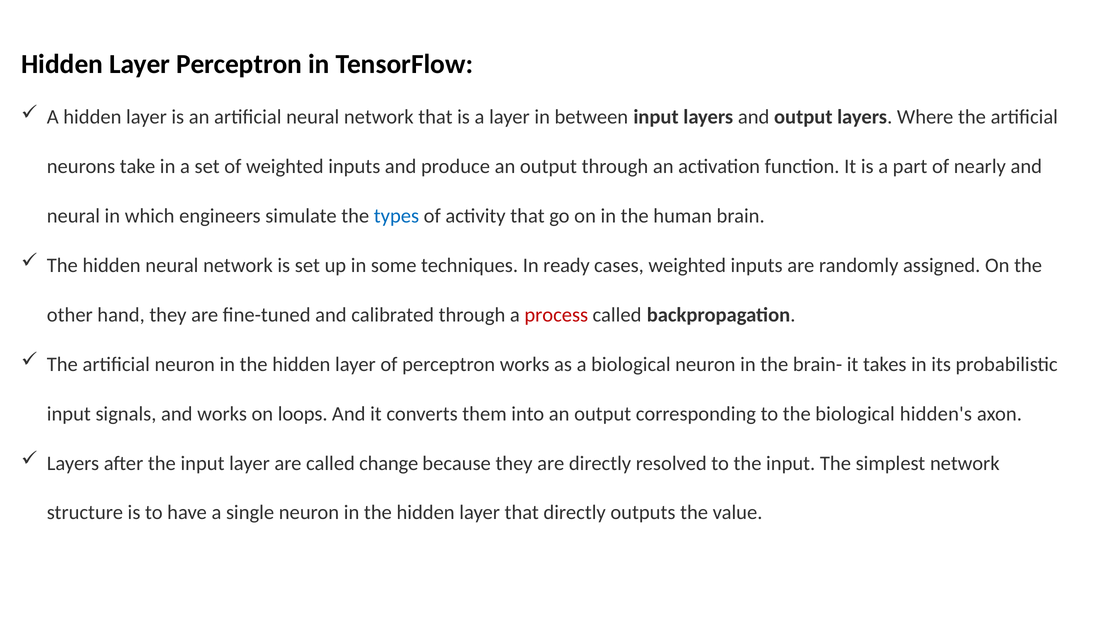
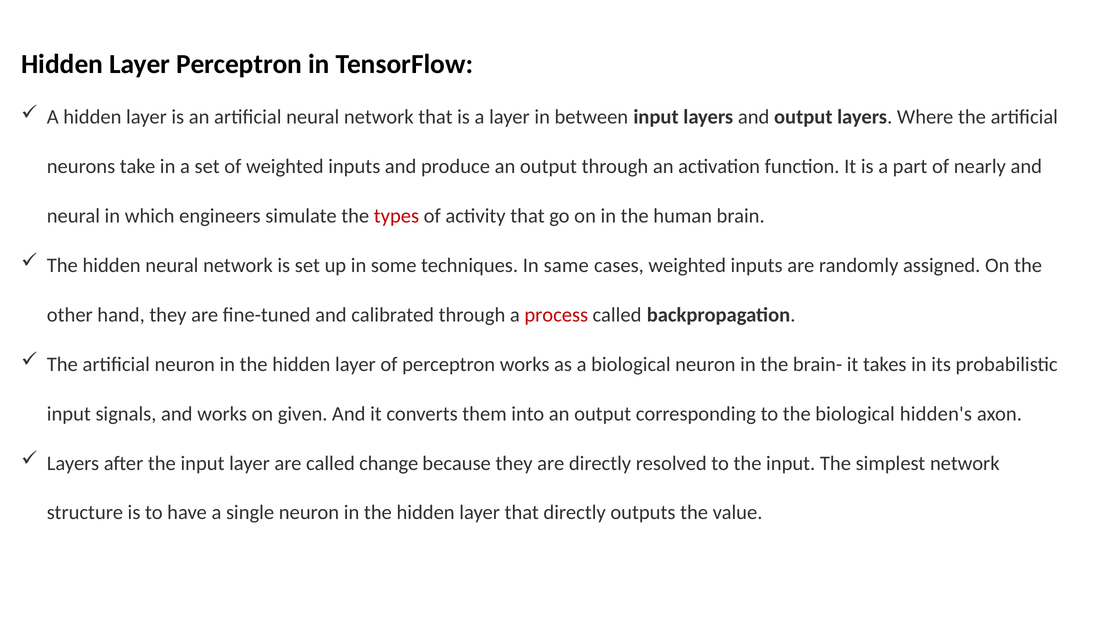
types colour: blue -> red
ready: ready -> same
loops: loops -> given
